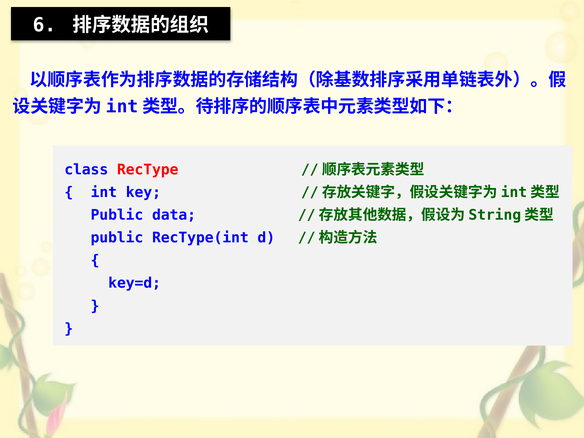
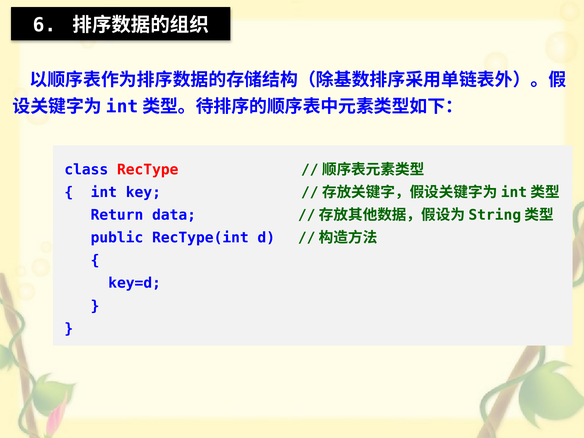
Public at (117, 215): Public -> Return
